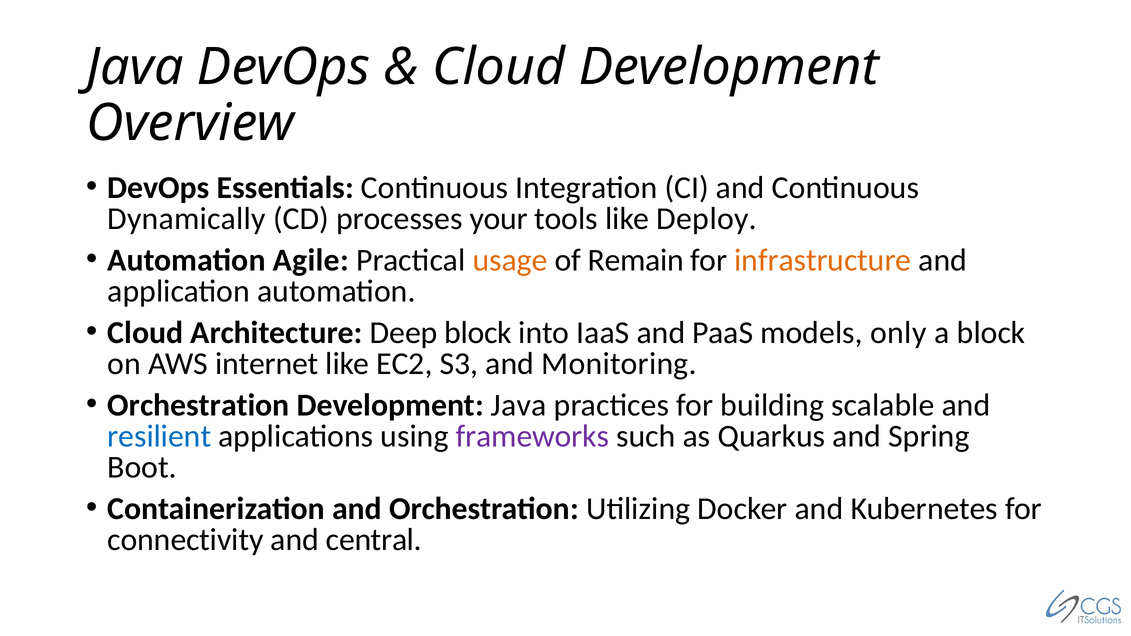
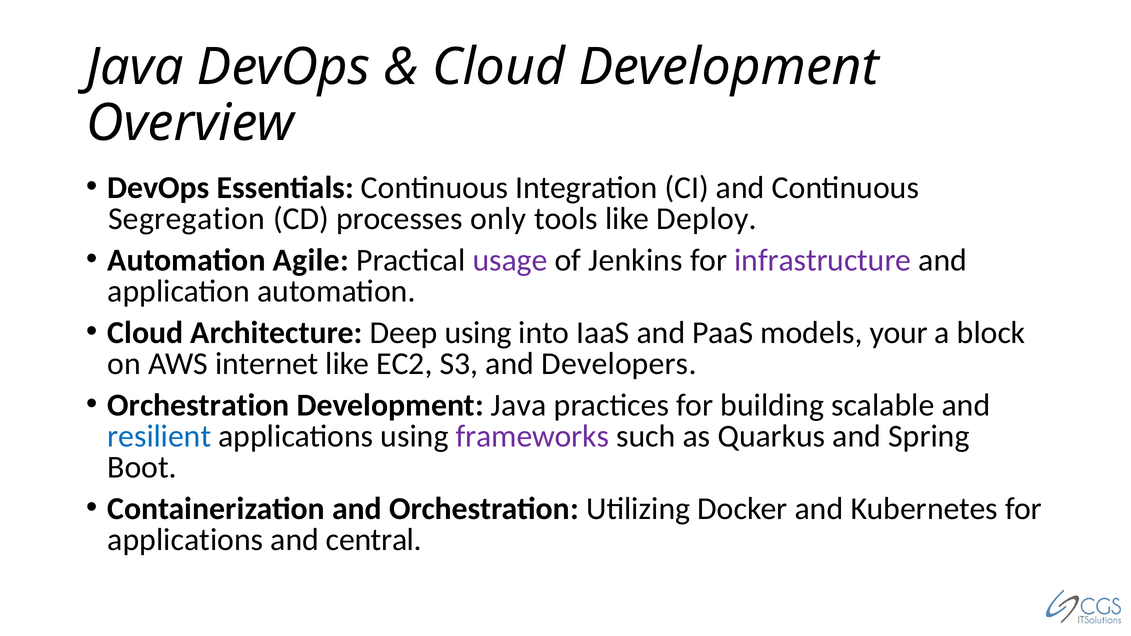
Dynamically: Dynamically -> Segregation
your: your -> only
usage colour: orange -> purple
Remain: Remain -> Jenkins
infrastructure colour: orange -> purple
Deep block: block -> using
only: only -> your
Monitoring: Monitoring -> Developers
connectivity at (185, 540): connectivity -> applications
